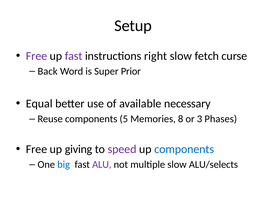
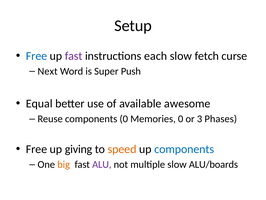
Free at (37, 56) colour: purple -> blue
right: right -> each
Back: Back -> Next
Prior: Prior -> Push
necessary: necessary -> awesome
components 5: 5 -> 0
Memories 8: 8 -> 0
speed colour: purple -> orange
big colour: blue -> orange
ALU/selects: ALU/selects -> ALU/boards
